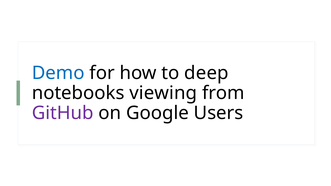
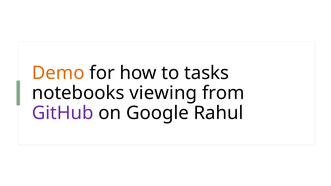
Demo colour: blue -> orange
deep: deep -> tasks
Users: Users -> Rahul
